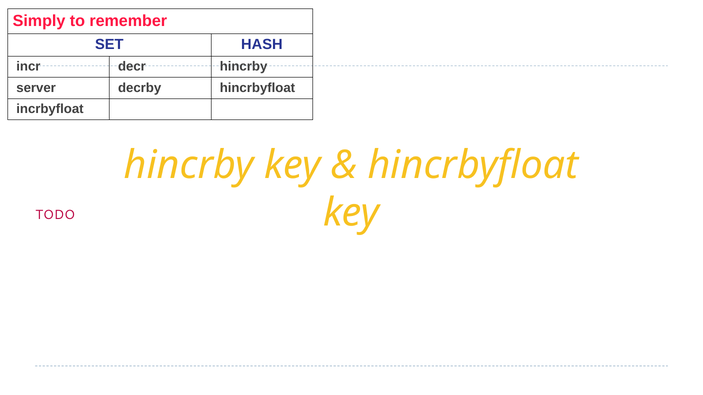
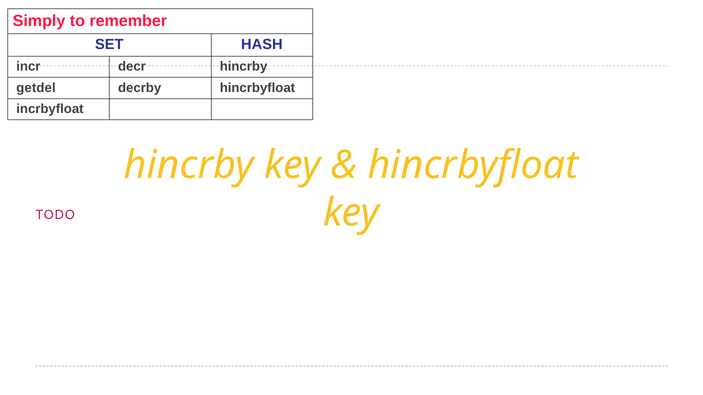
server: server -> getdel
